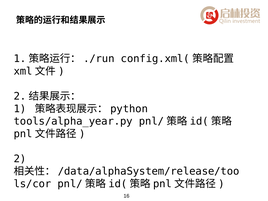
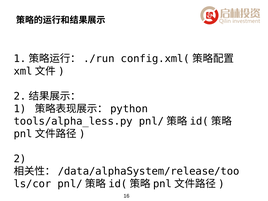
tools/alpha_year.py: tools/alpha_year.py -> tools/alpha_less.py
